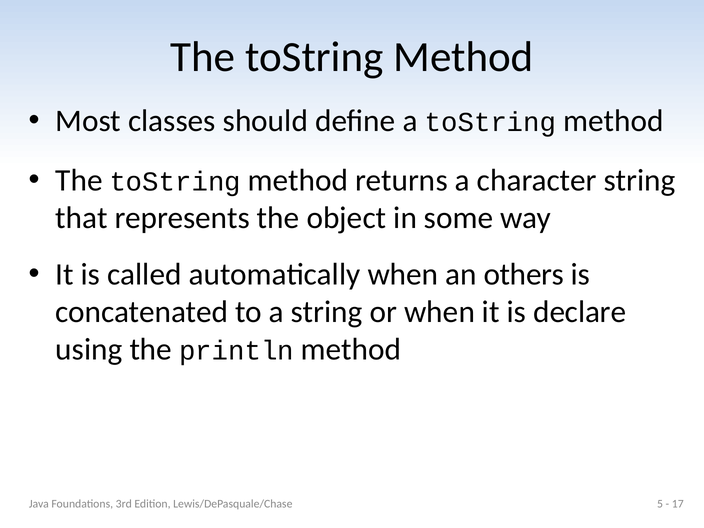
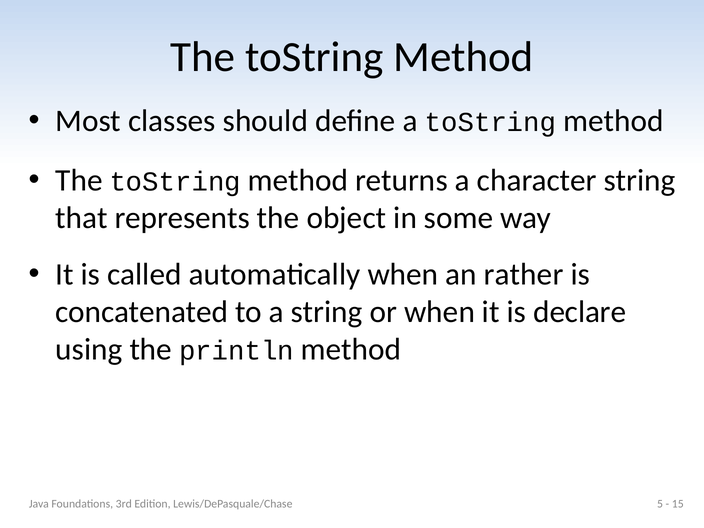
others: others -> rather
17: 17 -> 15
